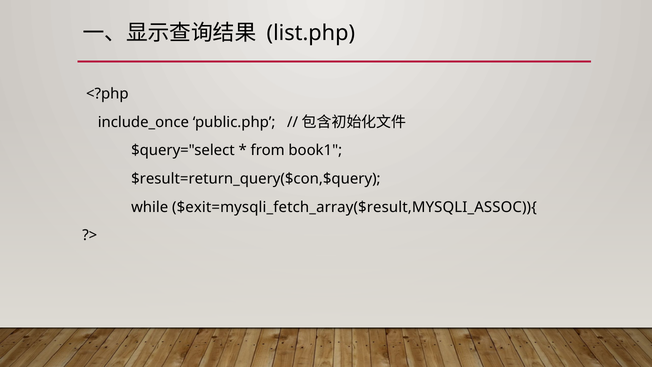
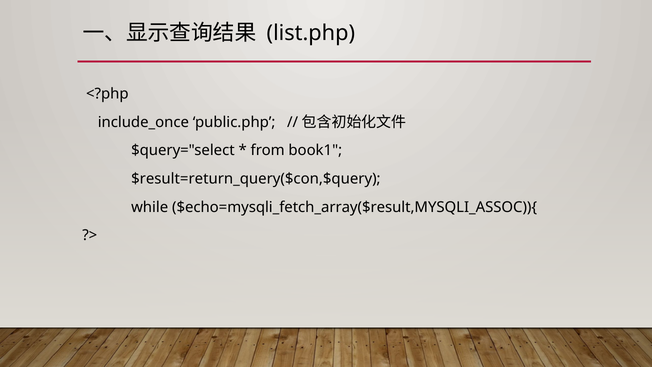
$exit=mysqli_fetch_array($result,MYSQLI_ASSOC)){: $exit=mysqli_fetch_array($result,MYSQLI_ASSOC)){ -> $echo=mysqli_fetch_array($result,MYSQLI_ASSOC)){
